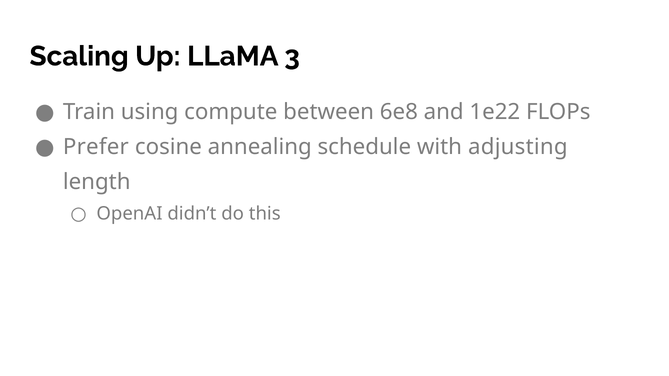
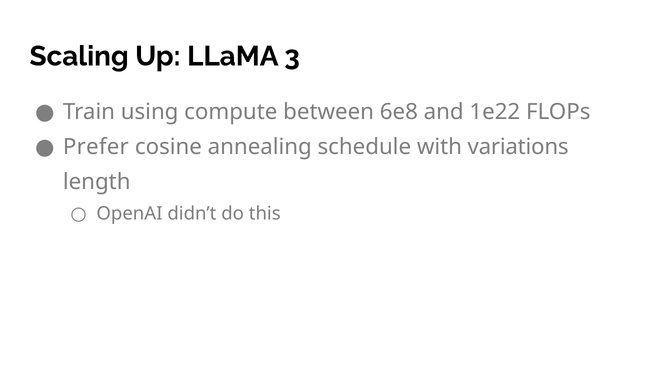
adjusting: adjusting -> variations
